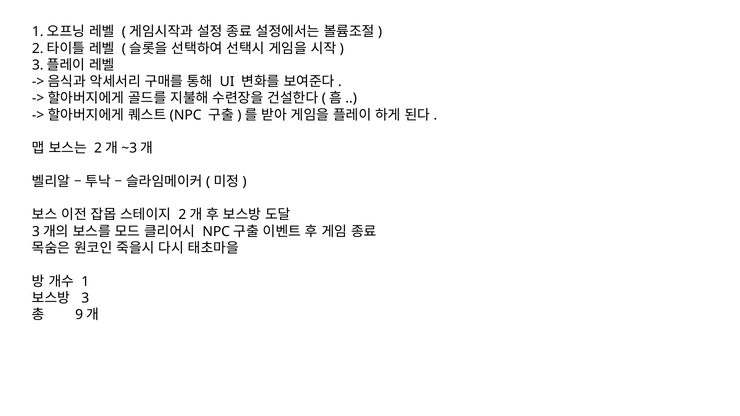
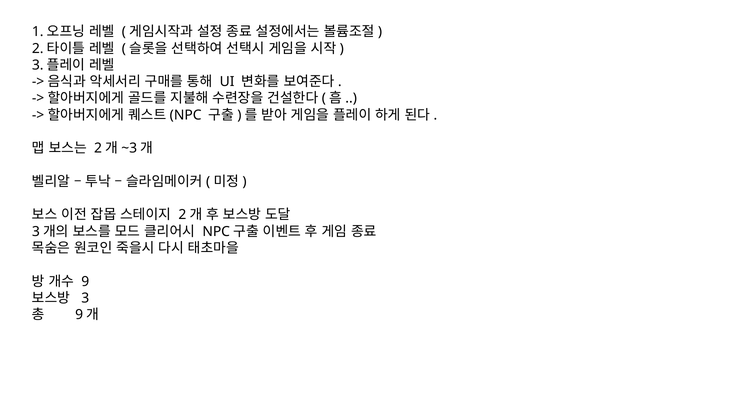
1: 1 -> 9
